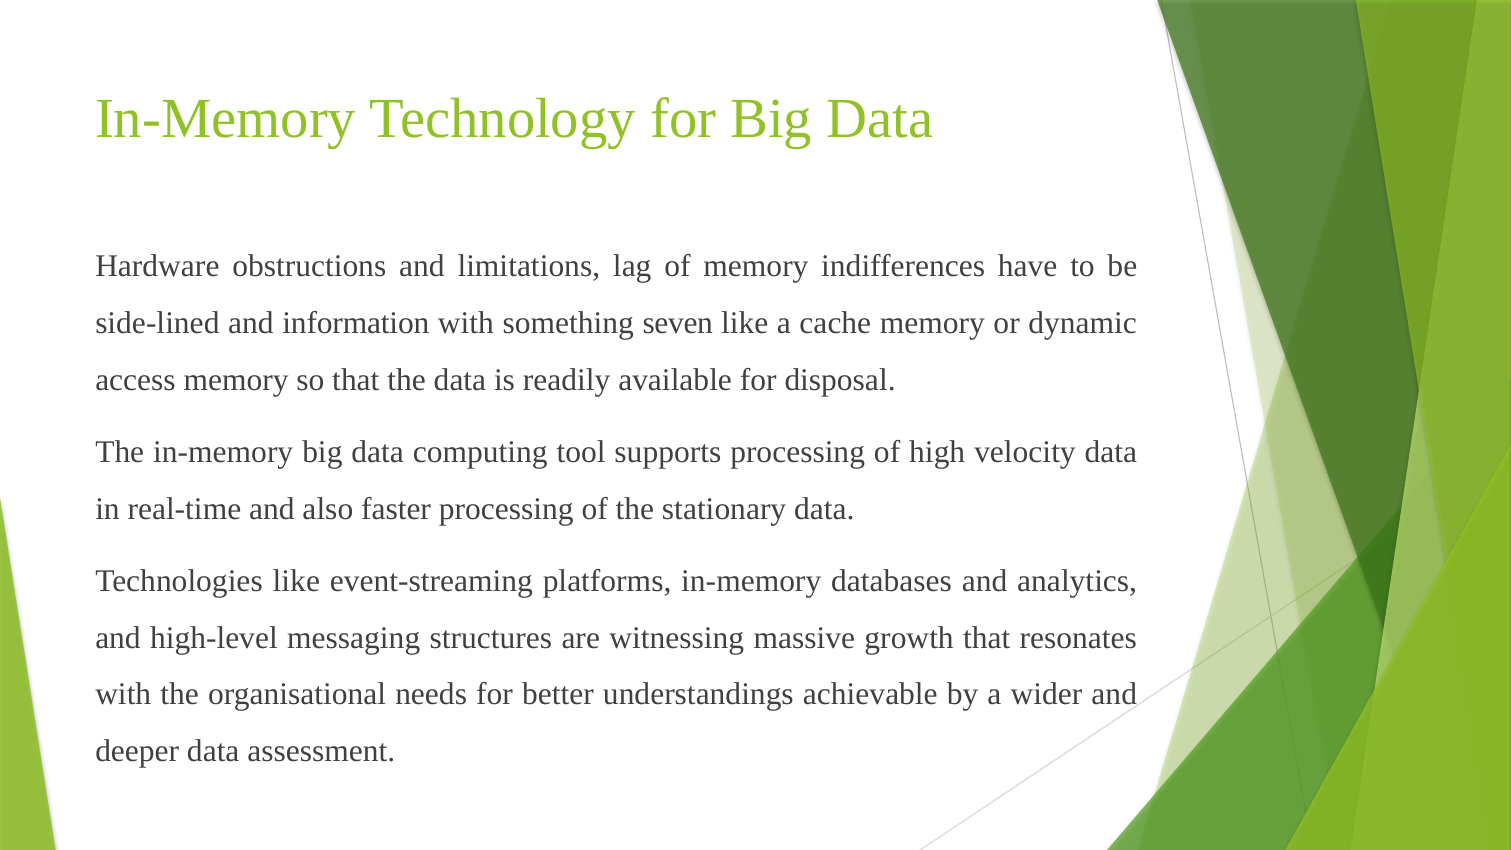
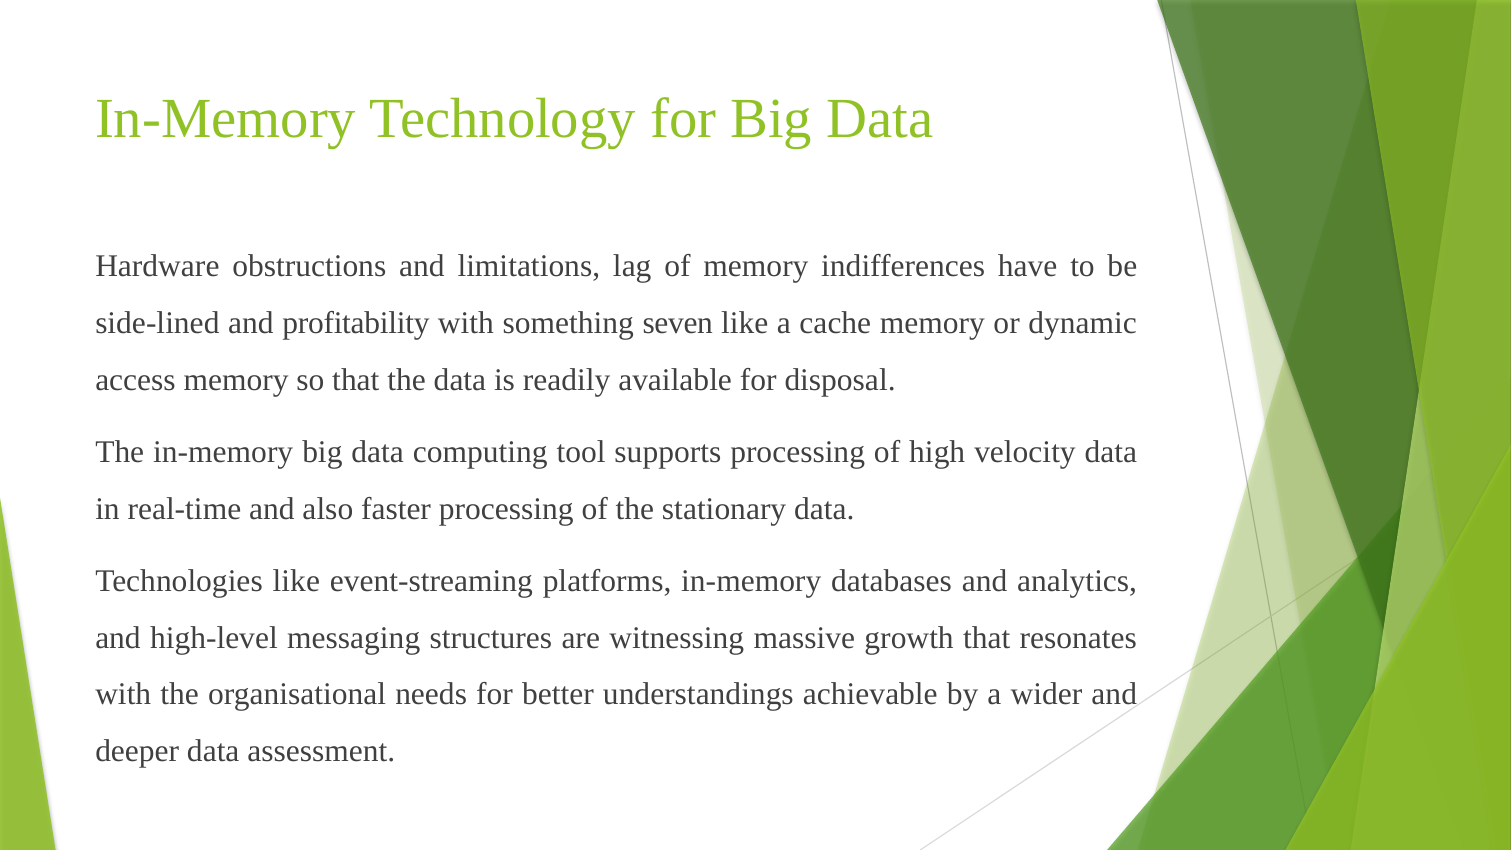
information: information -> profitability
